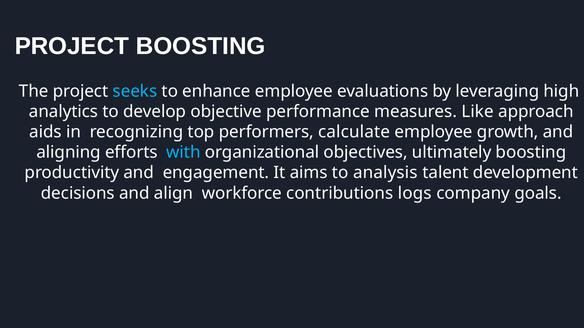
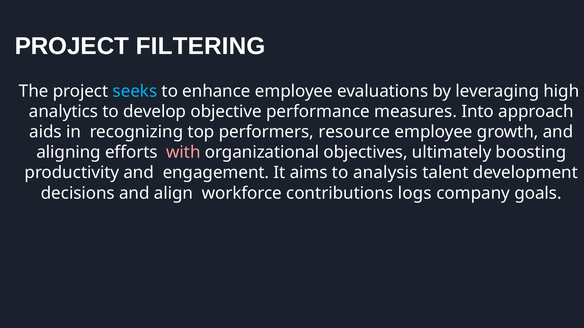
PROJECT BOOSTING: BOOSTING -> FILTERING
Like: Like -> Into
calculate: calculate -> resource
with colour: light blue -> pink
